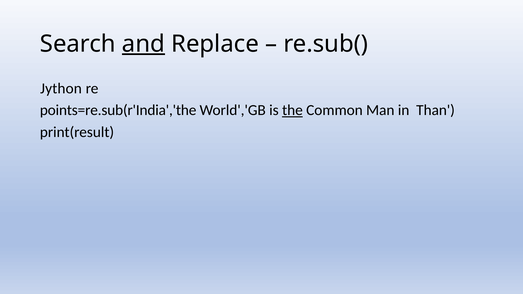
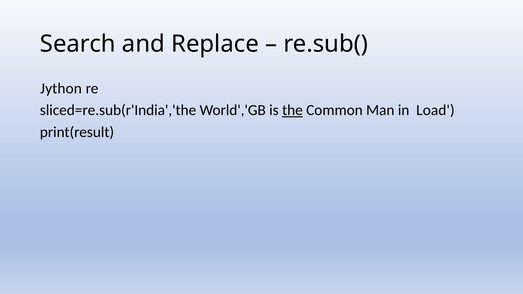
and underline: present -> none
points=re.sub(r'India','the: points=re.sub(r'India','the -> sliced=re.sub(r'India','the
Than: Than -> Load
